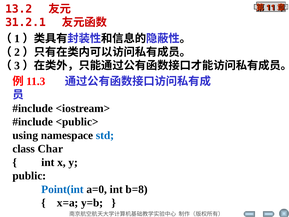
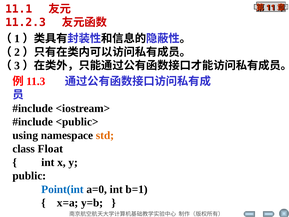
13.2: 13.2 -> 11.1
31.2.1: 31.2.1 -> 11.2.3
std colour: blue -> orange
Char: Char -> Float
b=8: b=8 -> b=1
